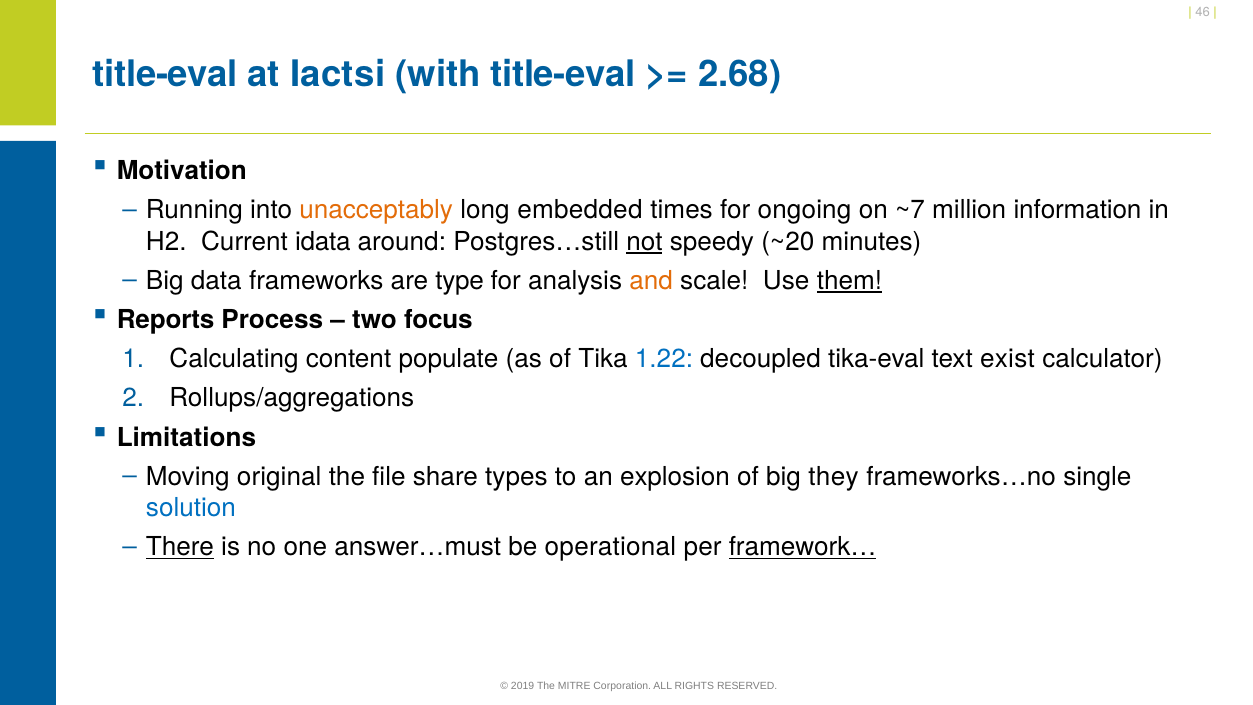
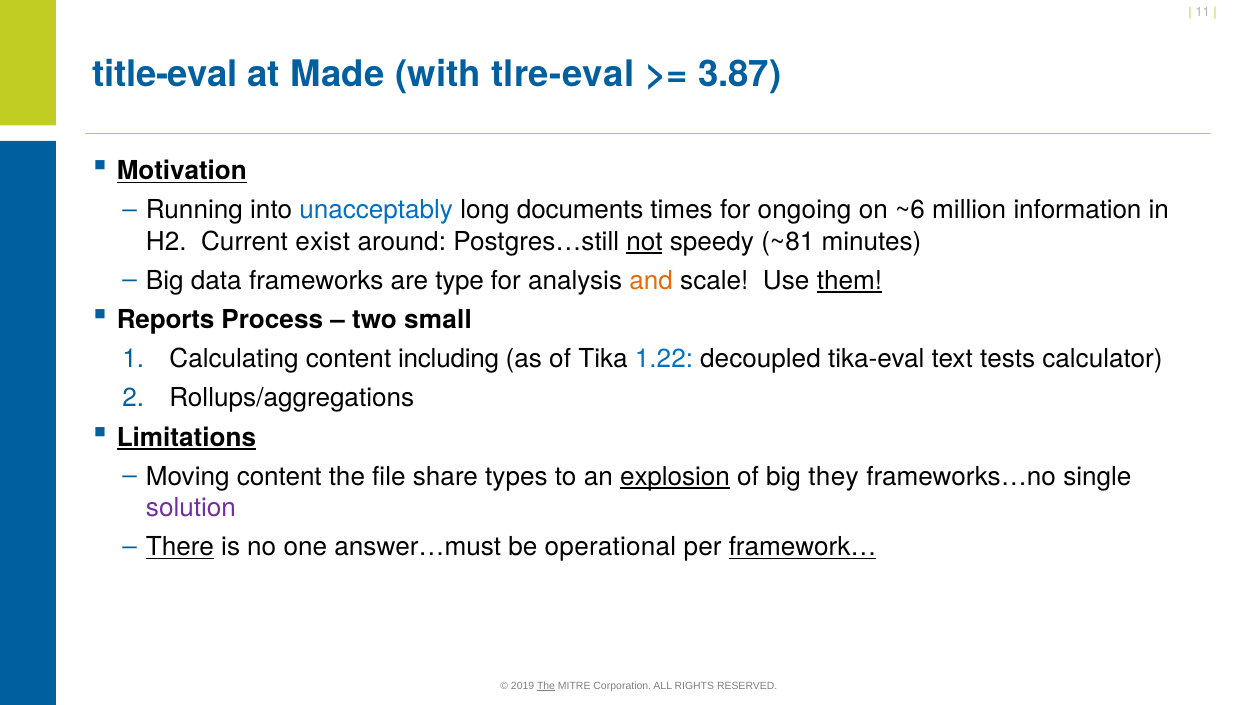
46: 46 -> 11
Iactsi: Iactsi -> Made
with title-eval: title-eval -> tlre-eval
2.68: 2.68 -> 3.87
Motivation underline: none -> present
unacceptably colour: orange -> blue
embedded: embedded -> documents
~7: ~7 -> ~6
idata: idata -> exist
~20: ~20 -> ~81
focus: focus -> small
populate: populate -> including
exist: exist -> tests
Limitations underline: none -> present
Moving original: original -> content
explosion underline: none -> present
solution colour: blue -> purple
The at (546, 686) underline: none -> present
